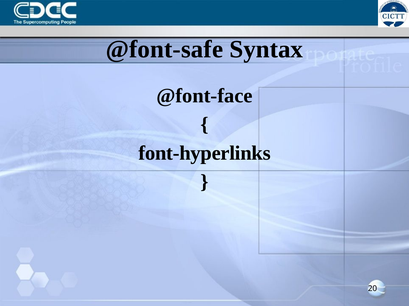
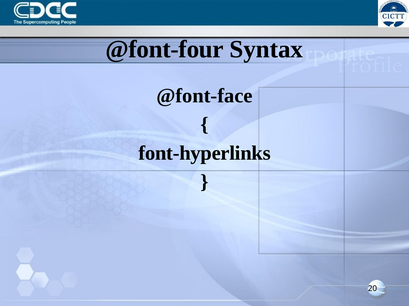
@font-safe: @font-safe -> @font-four
